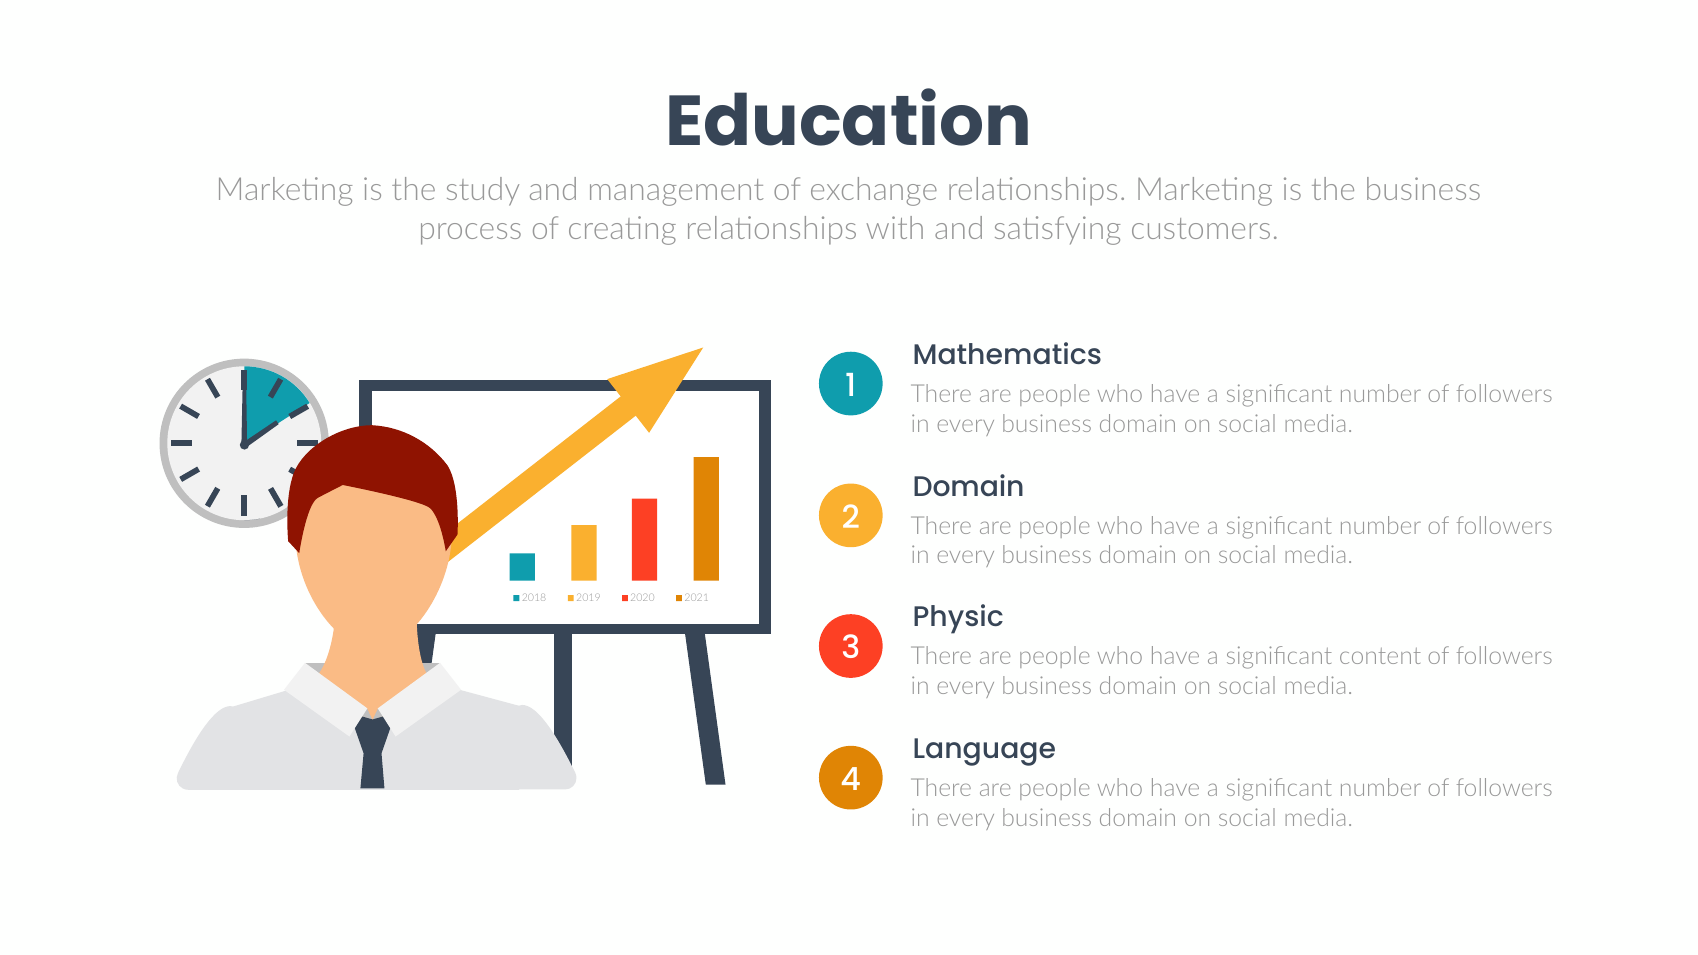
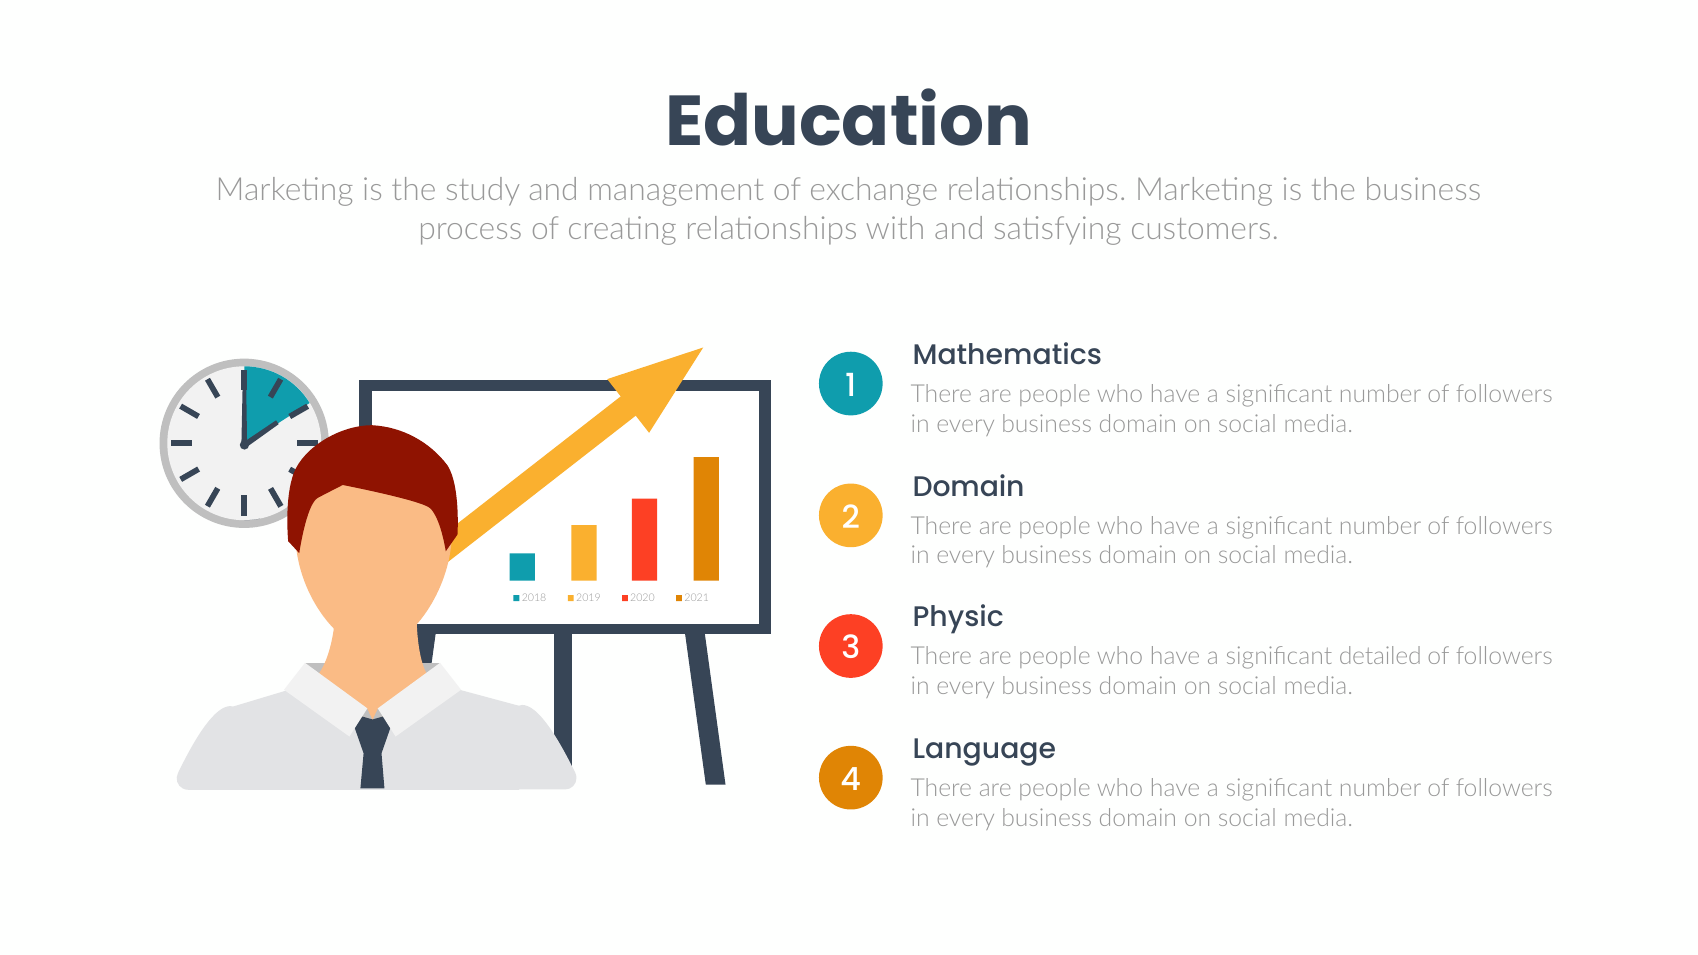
content: content -> detailed
